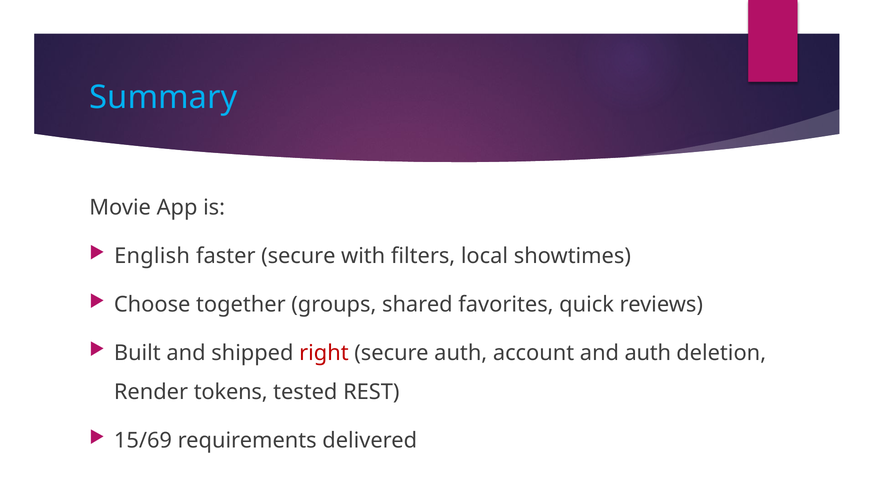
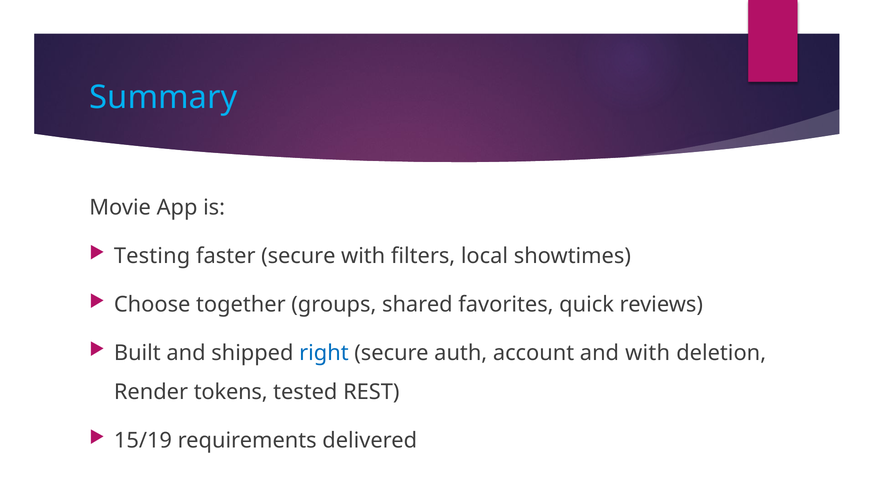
English: English -> Testing
right colour: red -> blue
and auth: auth -> with
15/69: 15/69 -> 15/19
